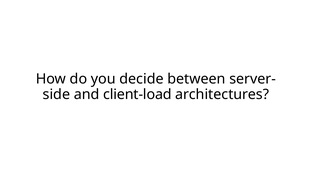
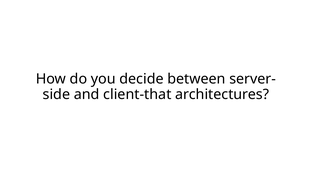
client-load: client-load -> client-that
